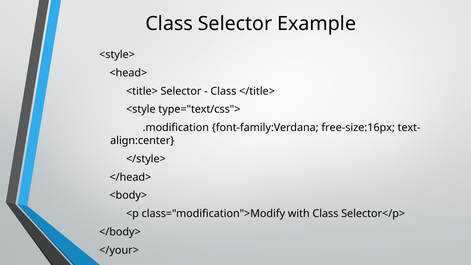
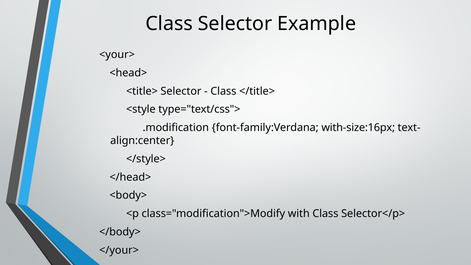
<style>: <style> -> <your>
free-size:16px: free-size:16px -> with-size:16px
